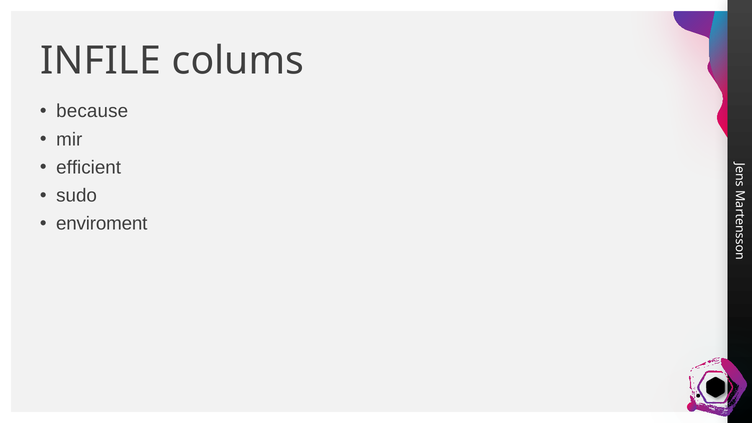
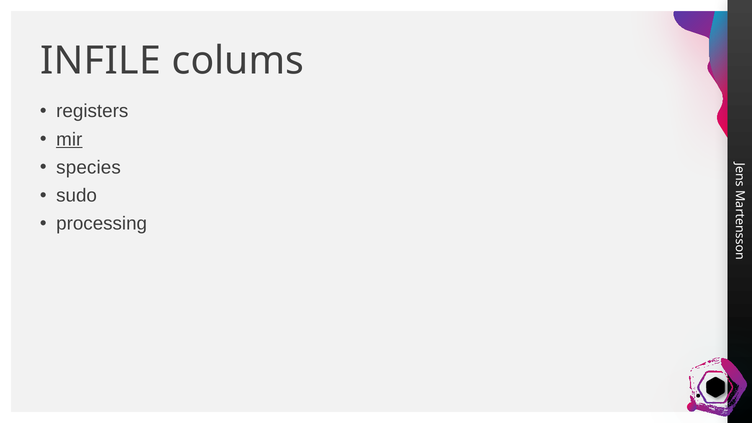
because: because -> registers
mir underline: none -> present
efficient: efficient -> species
enviroment: enviroment -> processing
